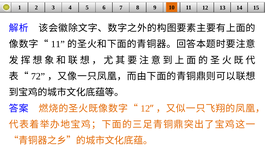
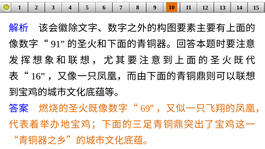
11 at (58, 44): 11 -> 91
72: 72 -> 16
12 at (145, 109): 12 -> 69
